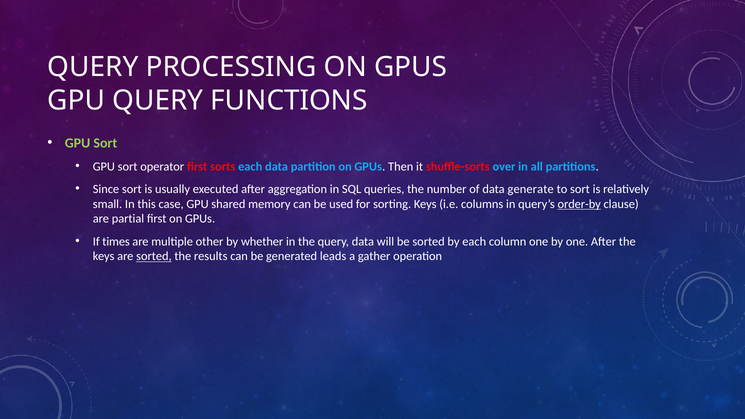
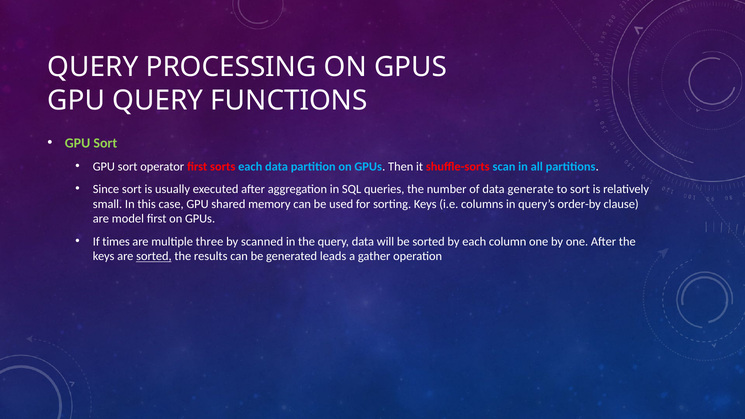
over: over -> scan
order-by underline: present -> none
partial: partial -> model
other: other -> three
whether: whether -> scanned
